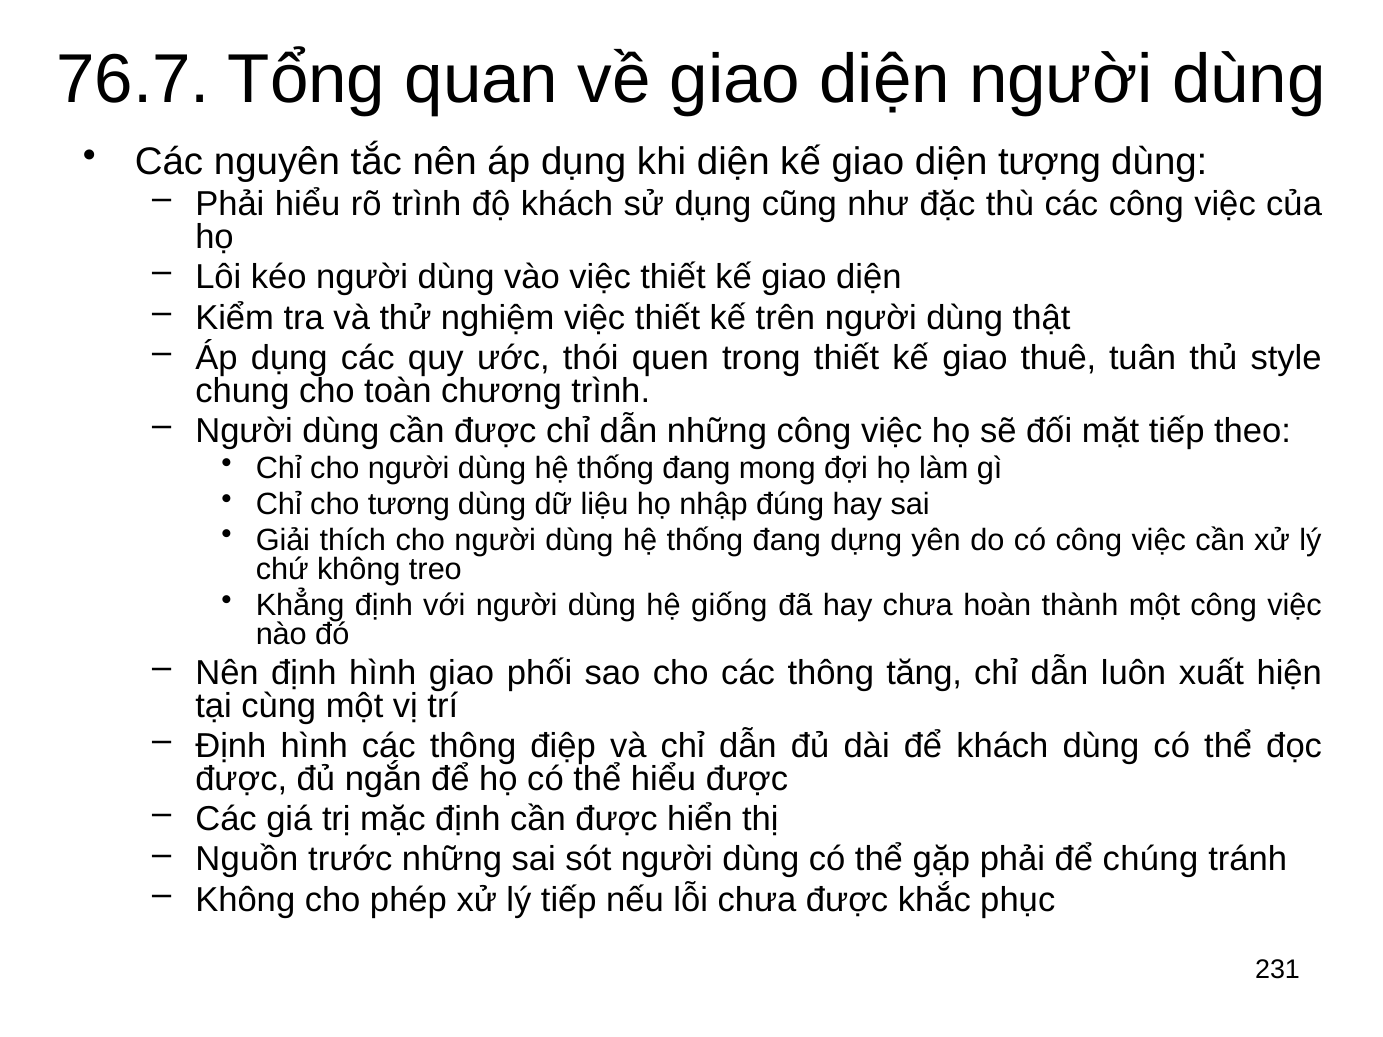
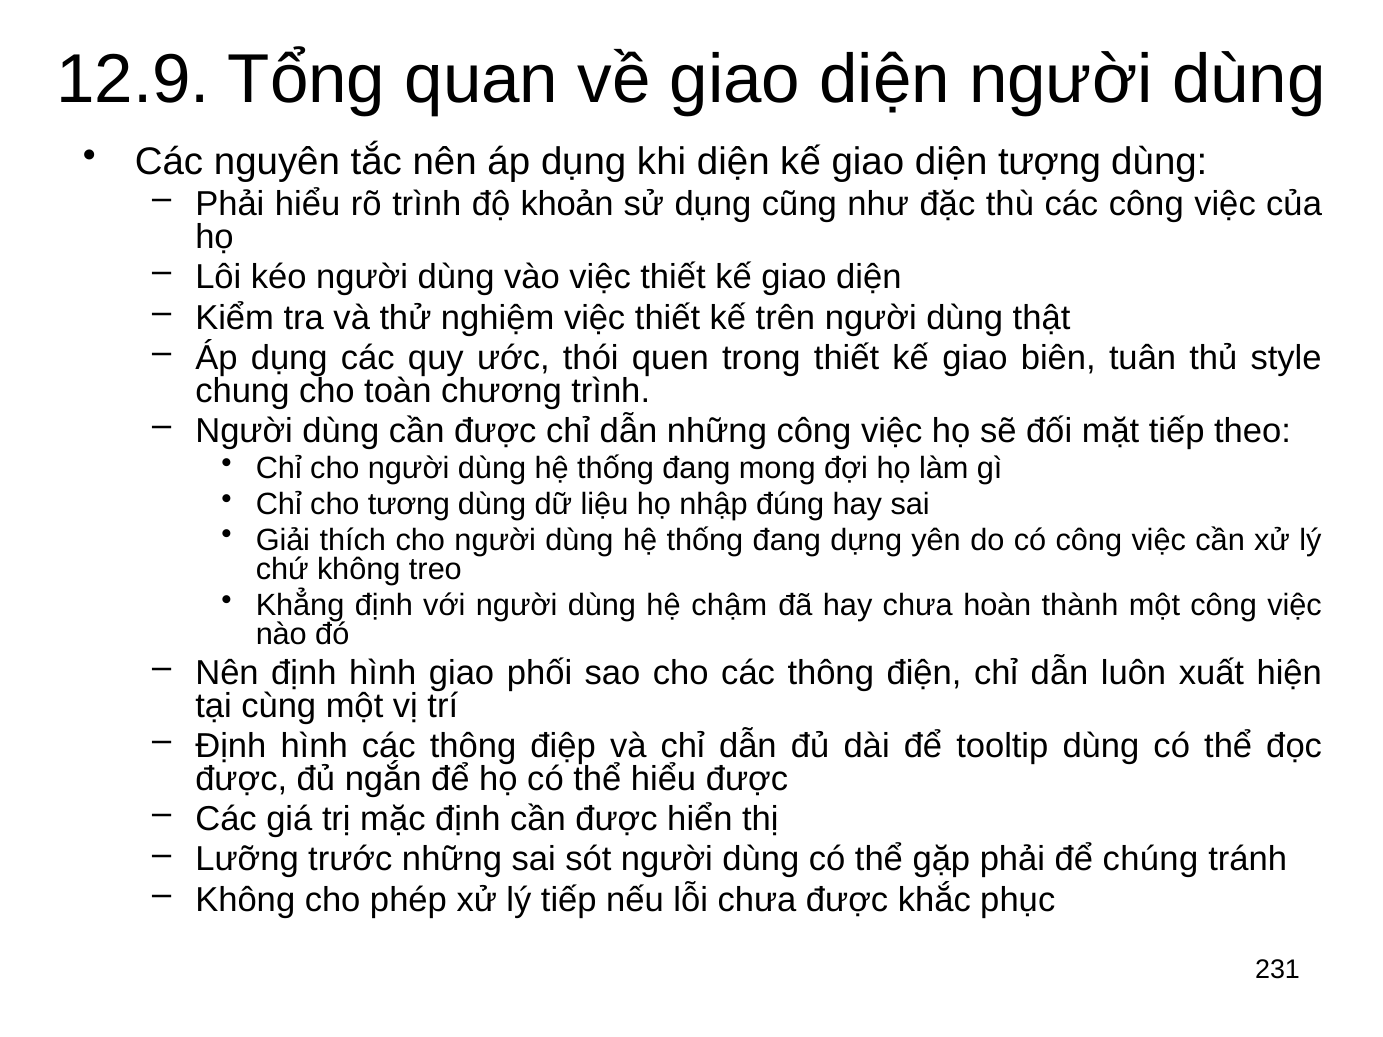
76.7: 76.7 -> 12.9
độ khách: khách -> khoản
thuê: thuê -> biên
giống: giống -> chậm
tăng: tăng -> điện
để khách: khách -> tooltip
Nguồn: Nguồn -> Lưỡng
